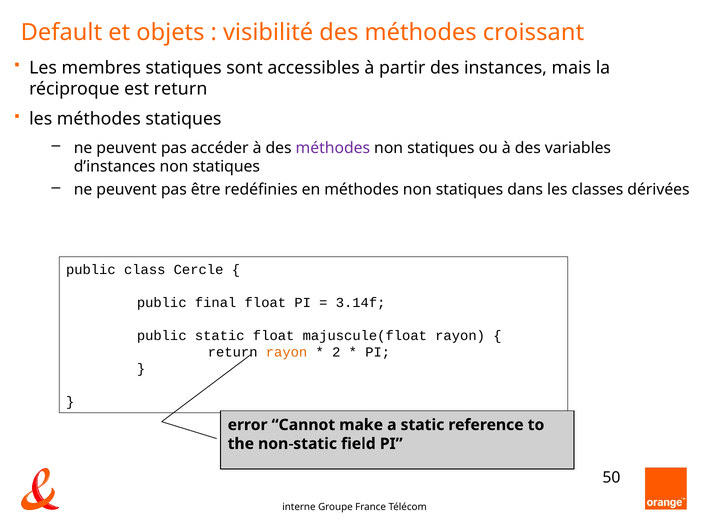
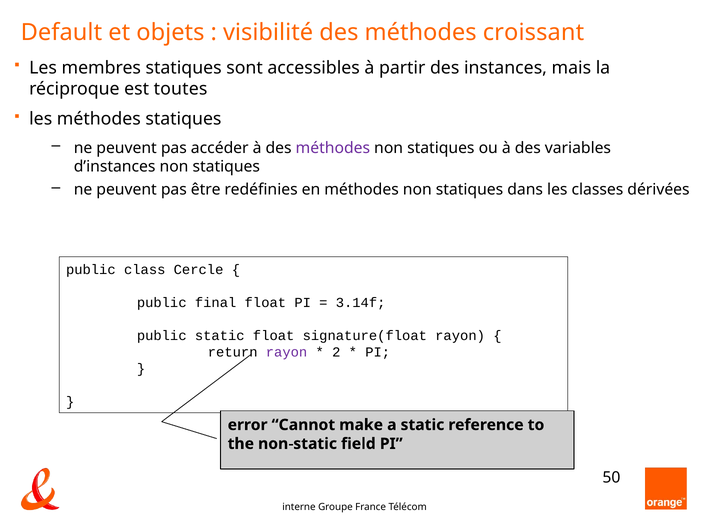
est return: return -> toutes
majuscule(float: majuscule(float -> signature(float
rayon at (287, 353) colour: orange -> purple
